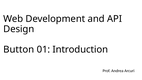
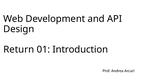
Button: Button -> Return
